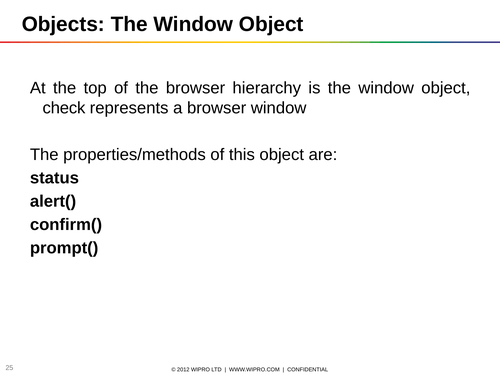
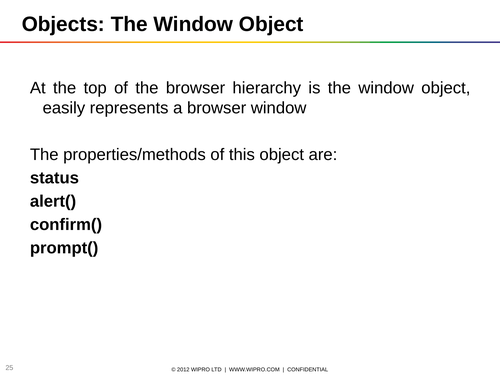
check: check -> easily
